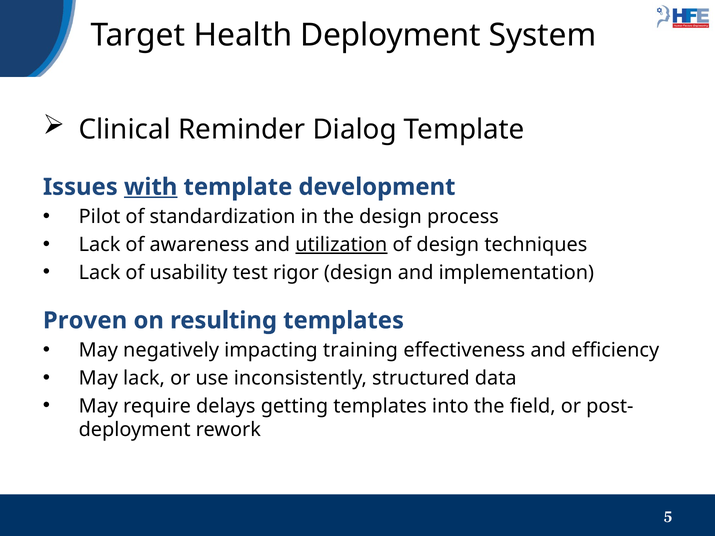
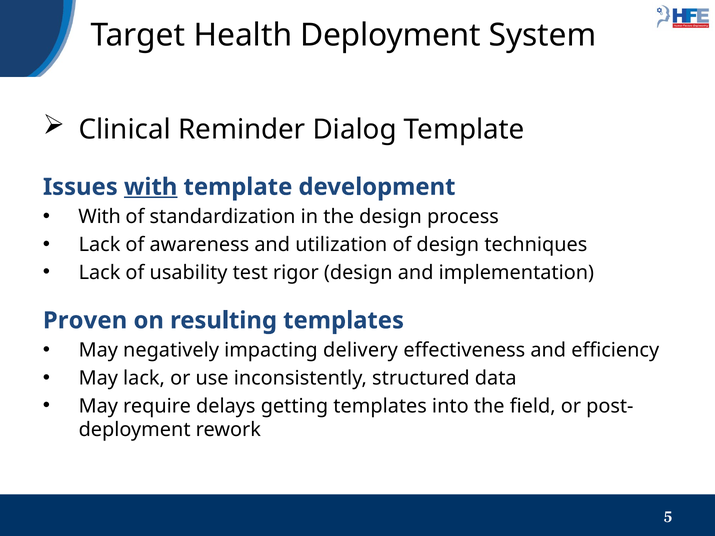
Pilot at (99, 217): Pilot -> With
utilization underline: present -> none
training: training -> delivery
